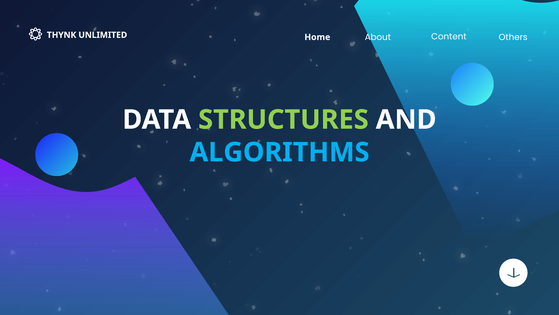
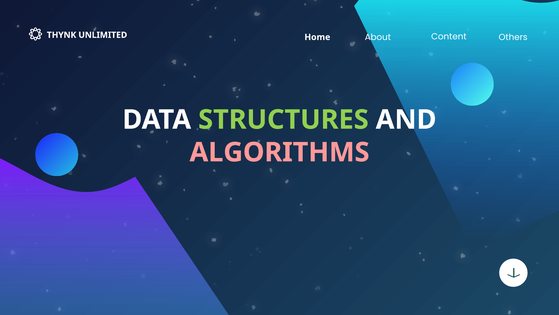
ALGORITHMS colour: light blue -> pink
